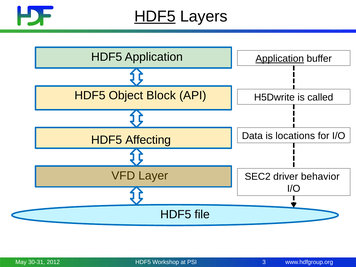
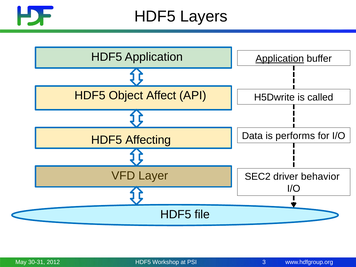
HDF5 at (155, 17) underline: present -> none
Block: Block -> Affect
locations: locations -> performs
